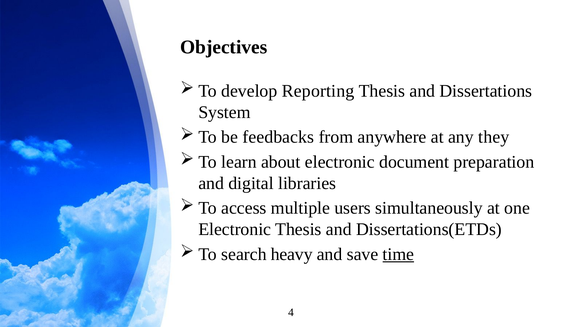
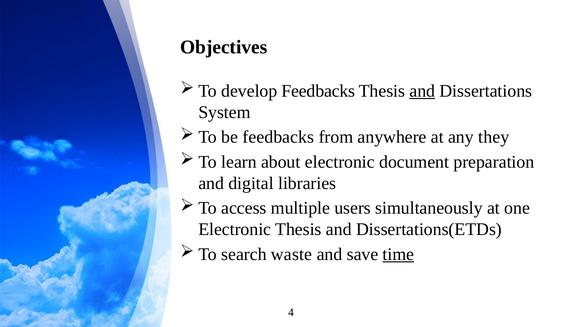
develop Reporting: Reporting -> Feedbacks
and at (422, 91) underline: none -> present
heavy: heavy -> waste
